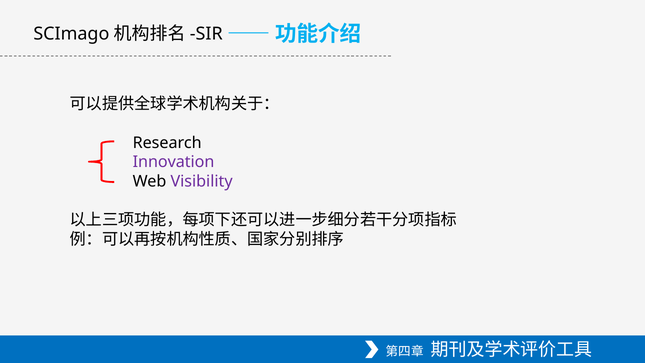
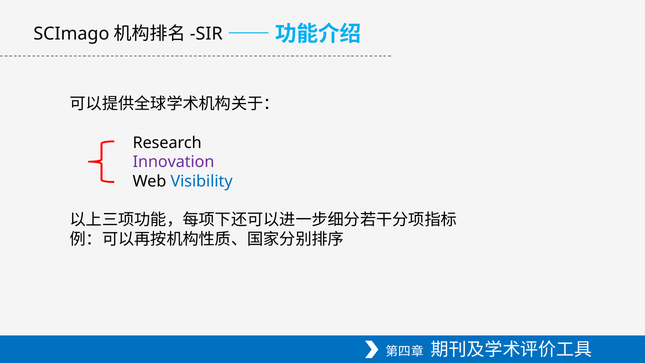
Visibility colour: purple -> blue
